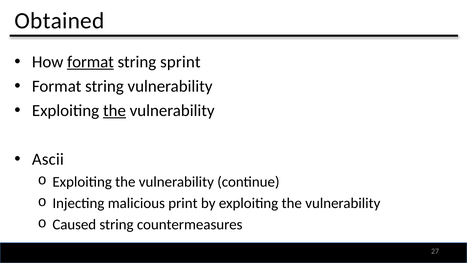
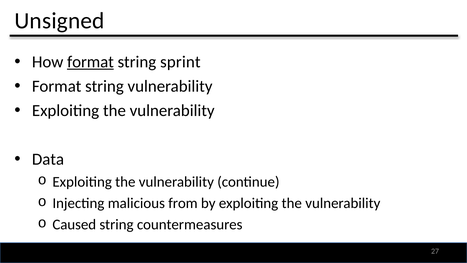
Obtained: Obtained -> Unsigned
the at (114, 111) underline: present -> none
Ascii: Ascii -> Data
print: print -> from
